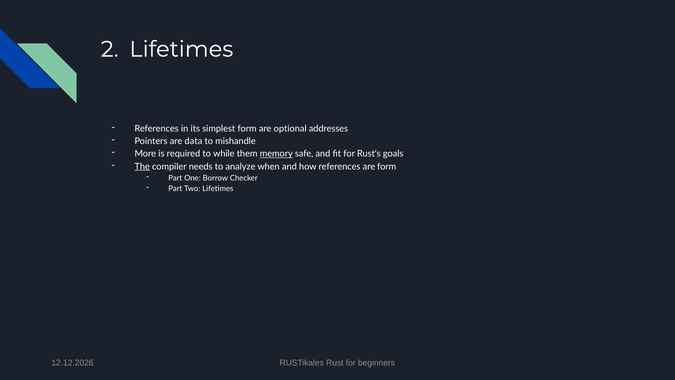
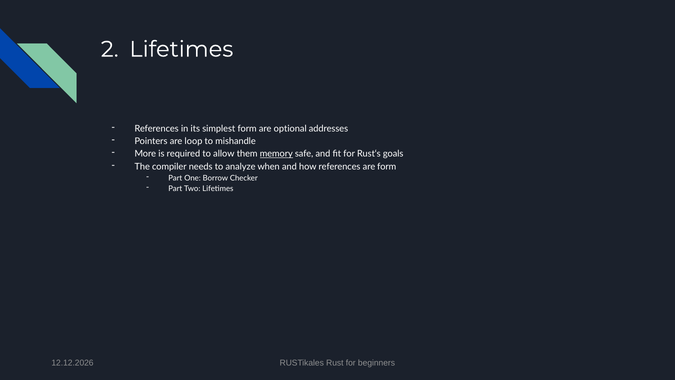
data: data -> loop
while: while -> allow
The underline: present -> none
